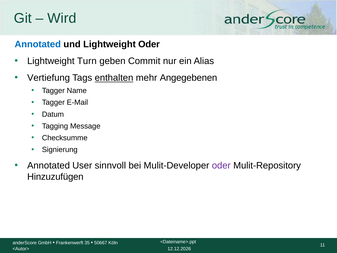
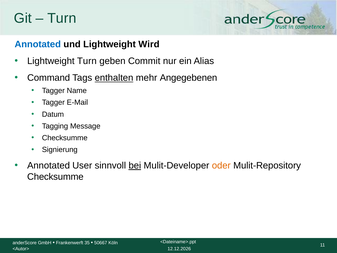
Wird at (62, 18): Wird -> Turn
Lightweight Oder: Oder -> Wird
Vertiefung: Vertiefung -> Command
bei underline: none -> present
oder at (221, 165) colour: purple -> orange
Hinzuzufügen at (55, 177): Hinzuzufügen -> Checksumme
